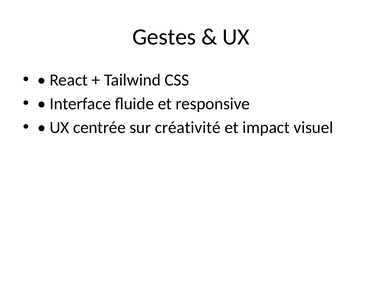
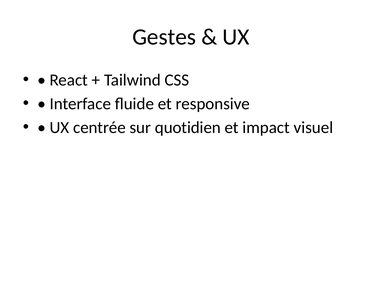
créativité: créativité -> quotidien
